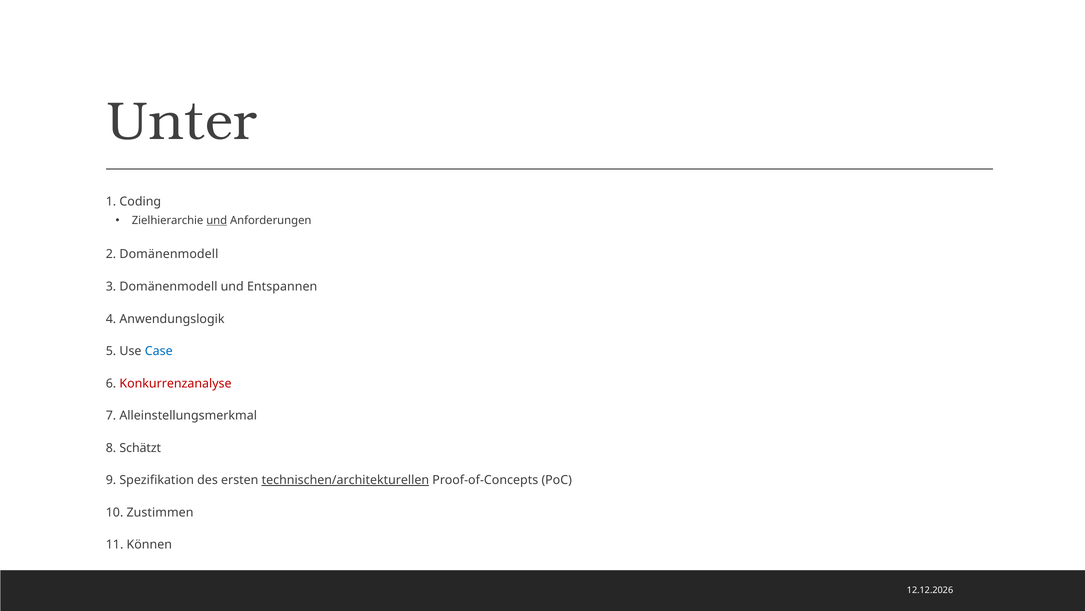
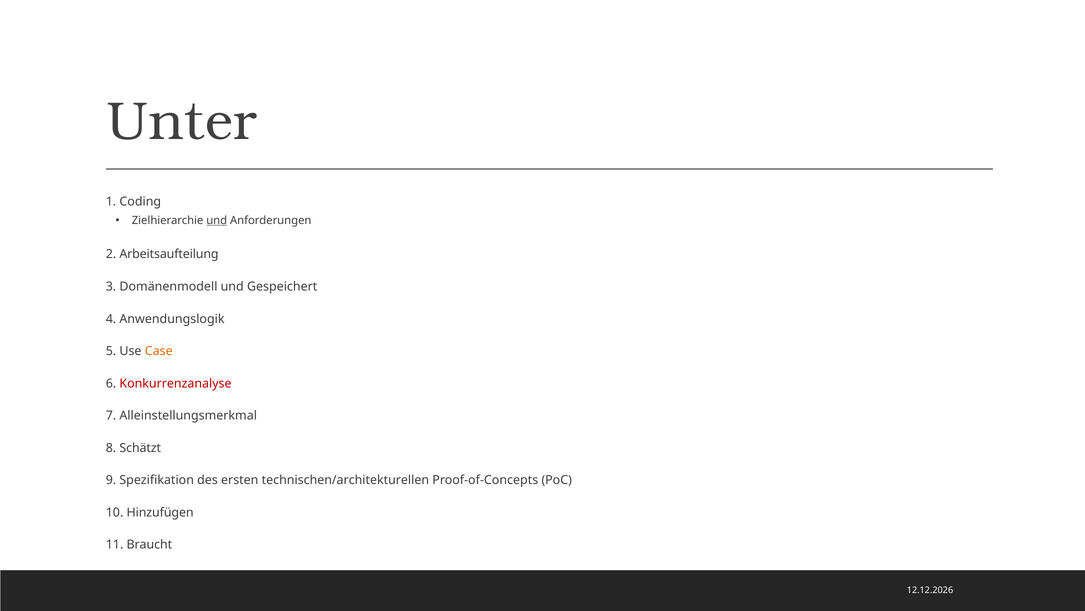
2 Domänenmodell: Domänenmodell -> Arbeitsaufteilung
Entspannen: Entspannen -> Gespeichert
Case colour: blue -> orange
technischen/architekturellen underline: present -> none
Zustimmen: Zustimmen -> Hinzufügen
Können: Können -> Braucht
